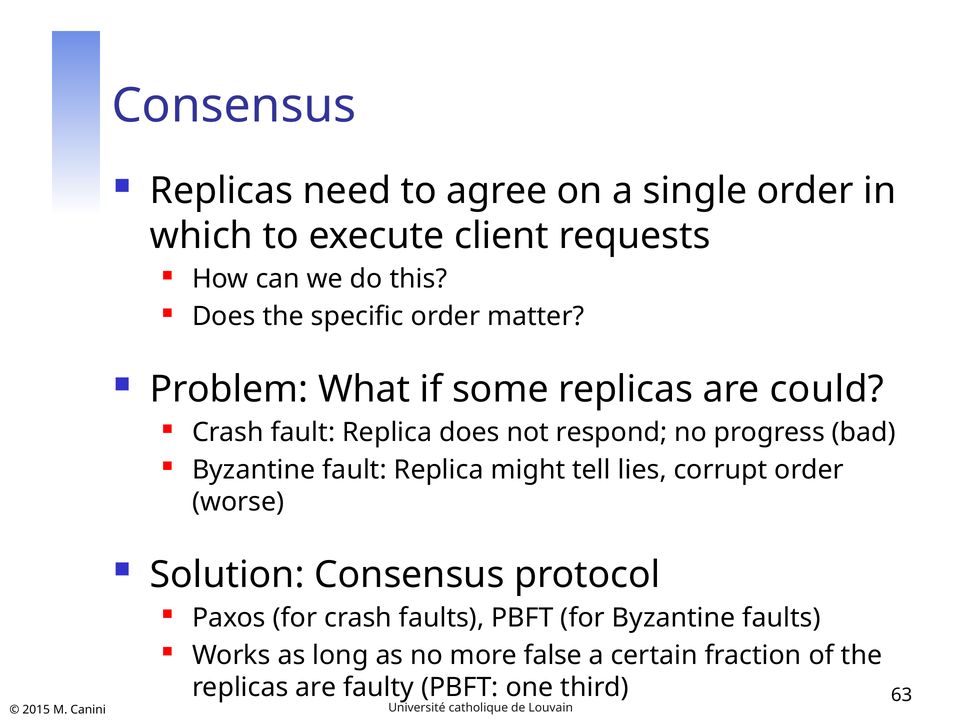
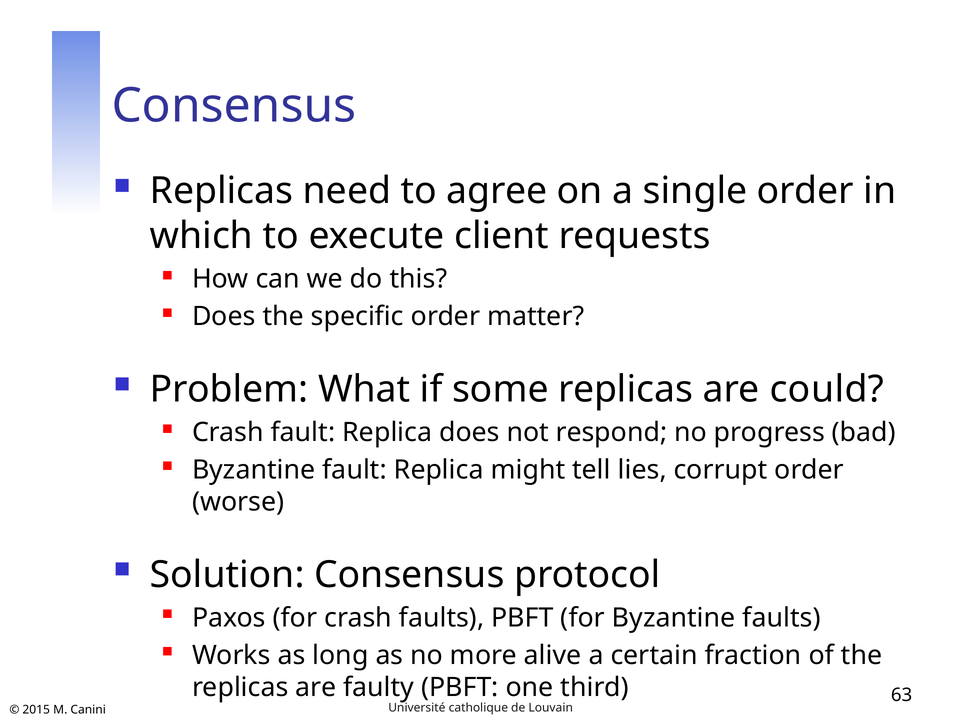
false: false -> alive
